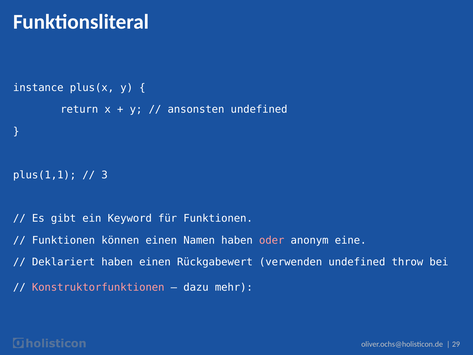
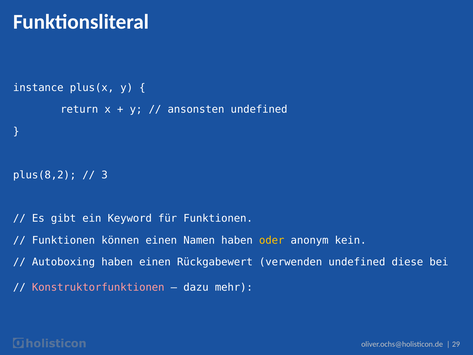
plus(1,1: plus(1,1 -> plus(8,2
oder colour: pink -> yellow
eine: eine -> kein
Deklariert: Deklariert -> Autoboxing
throw: throw -> diese
